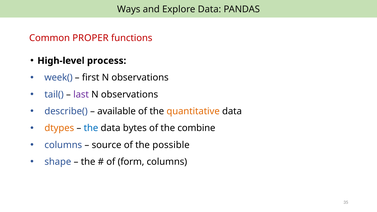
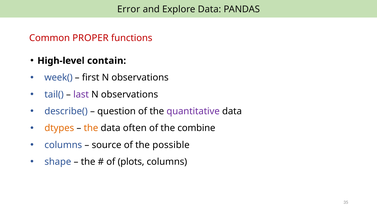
Ways: Ways -> Error
process: process -> contain
available: available -> question
quantitative colour: orange -> purple
the at (91, 128) colour: blue -> orange
bytes: bytes -> often
form: form -> plots
